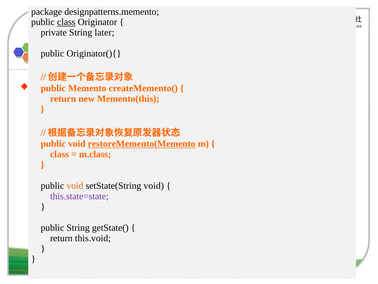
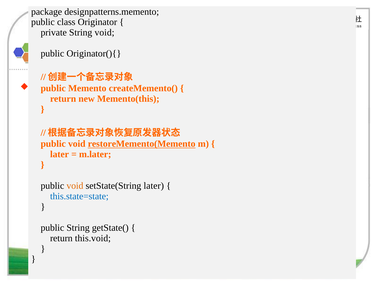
class at (66, 22) underline: present -> none
String later: later -> void
class at (60, 154): class -> later
m.class: m.class -> m.later
setState(String void: void -> later
this.state=state colour: purple -> blue
